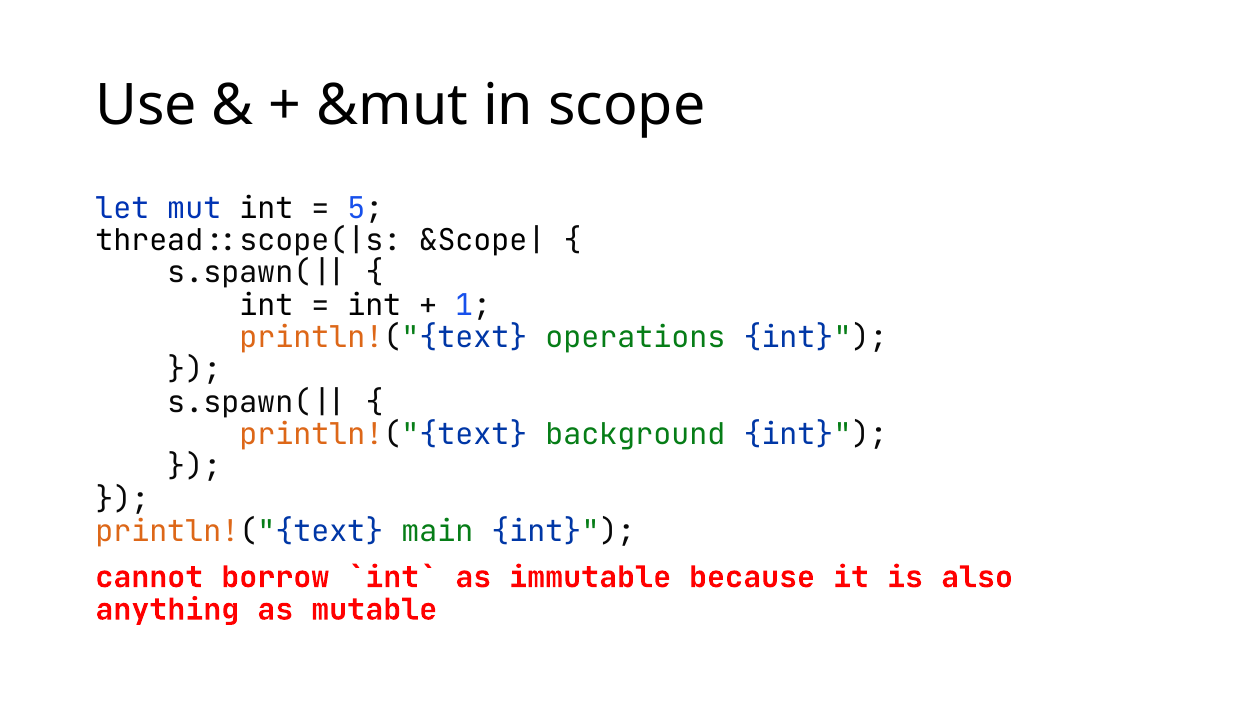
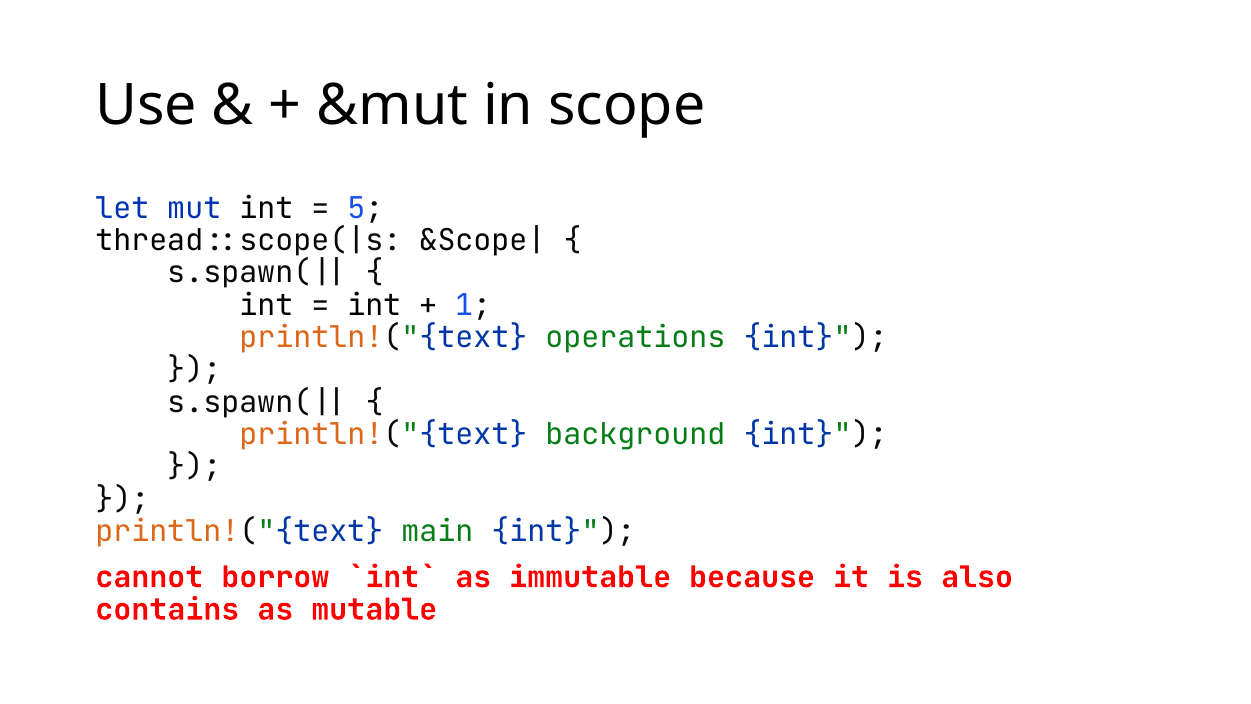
anything: anything -> contains
